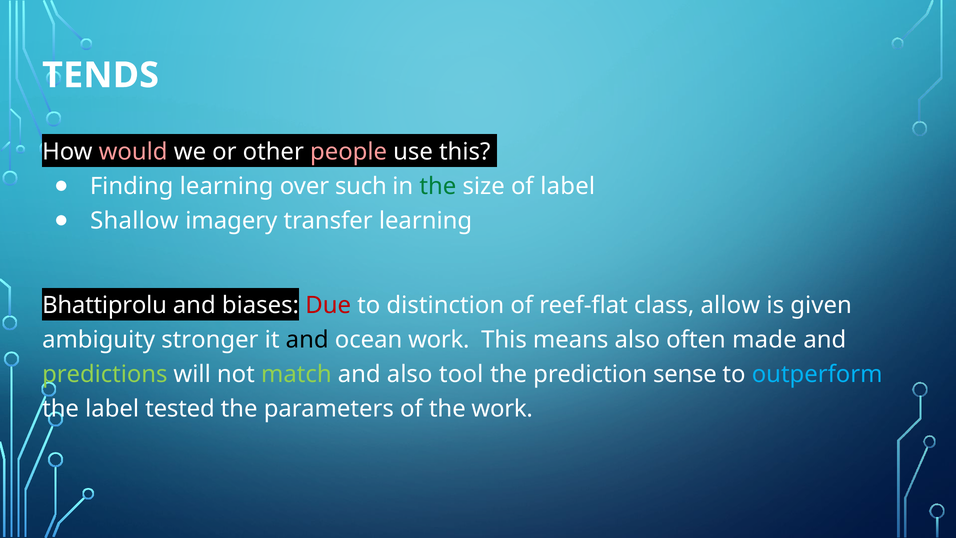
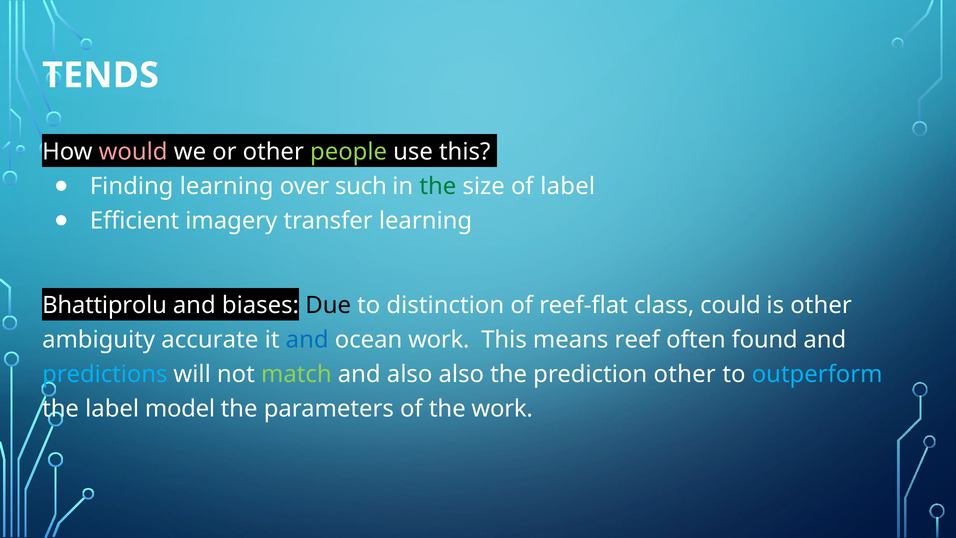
people colour: pink -> light green
Shallow: Shallow -> Efficient
Due colour: red -> black
allow: allow -> could
is given: given -> other
stronger: stronger -> accurate
and at (307, 340) colour: black -> blue
means also: also -> reef
made: made -> found
predictions colour: light green -> light blue
also tool: tool -> also
prediction sense: sense -> other
tested: tested -> model
